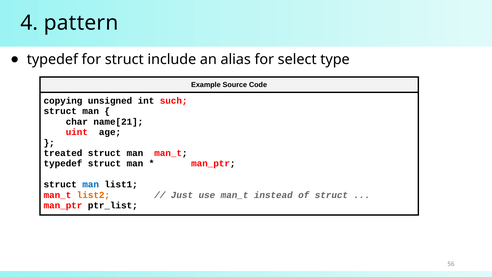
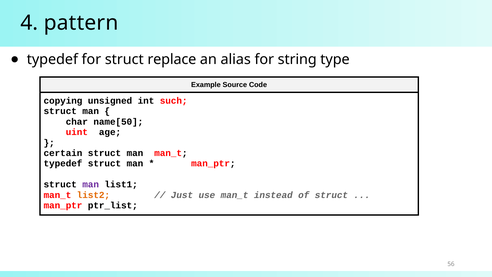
include: include -> replace
select: select -> string
name[21: name[21 -> name[50
treated: treated -> certain
man at (91, 184) colour: blue -> purple
